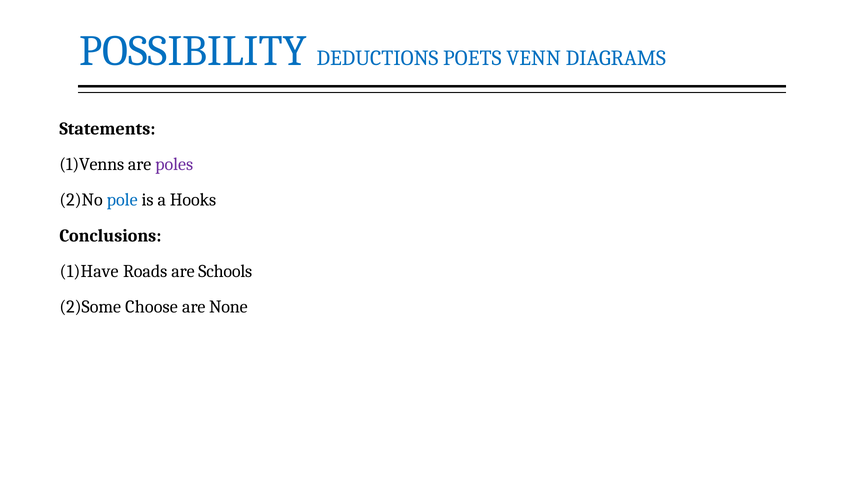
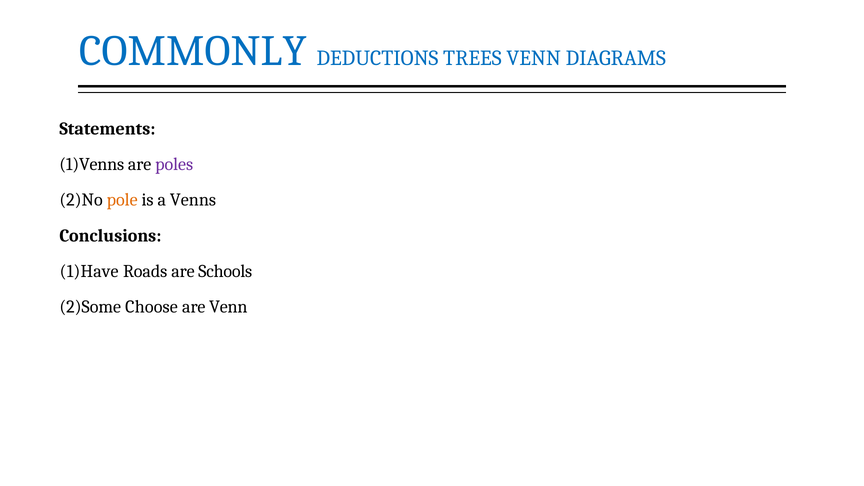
POSSIBILITY: POSSIBILITY -> COMMONLY
POETS: POETS -> TREES
pole colour: blue -> orange
Hooks: Hooks -> Venns
are None: None -> Venn
